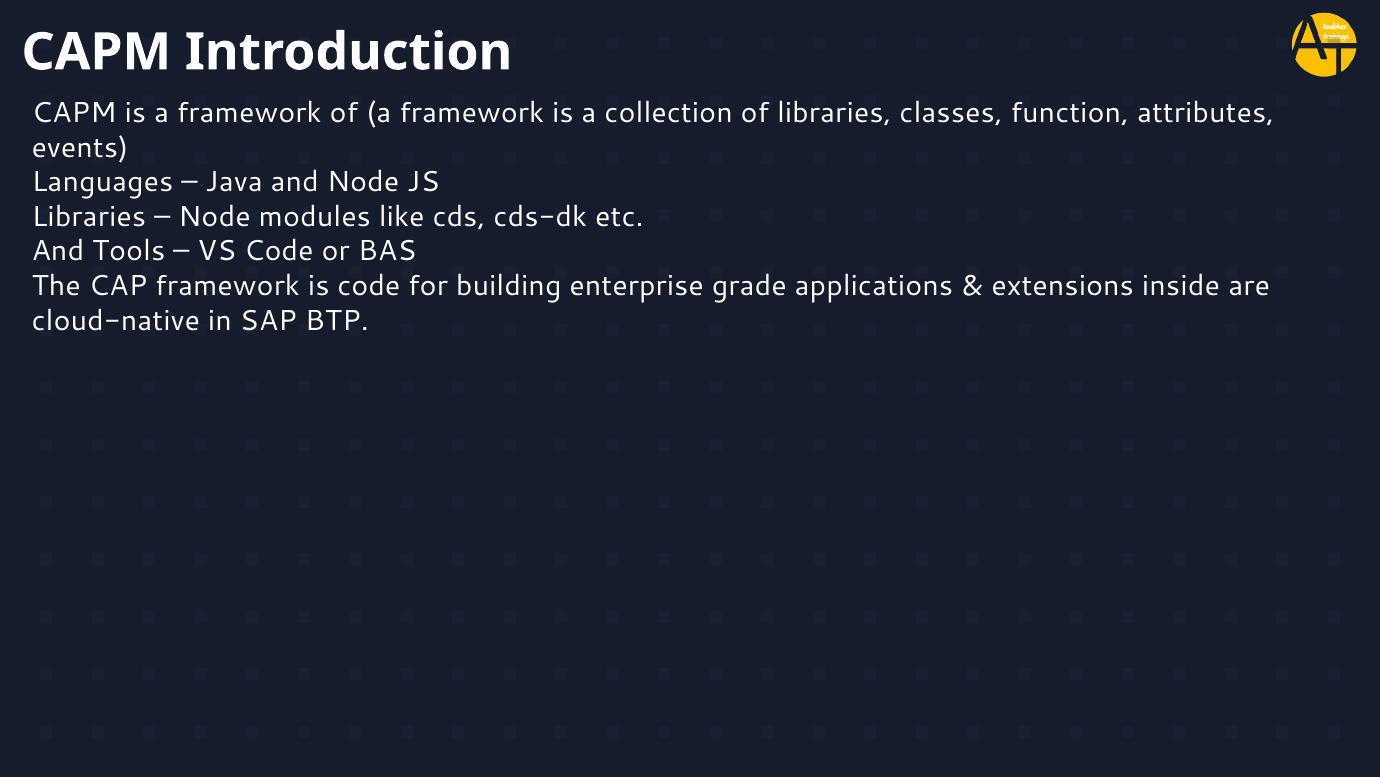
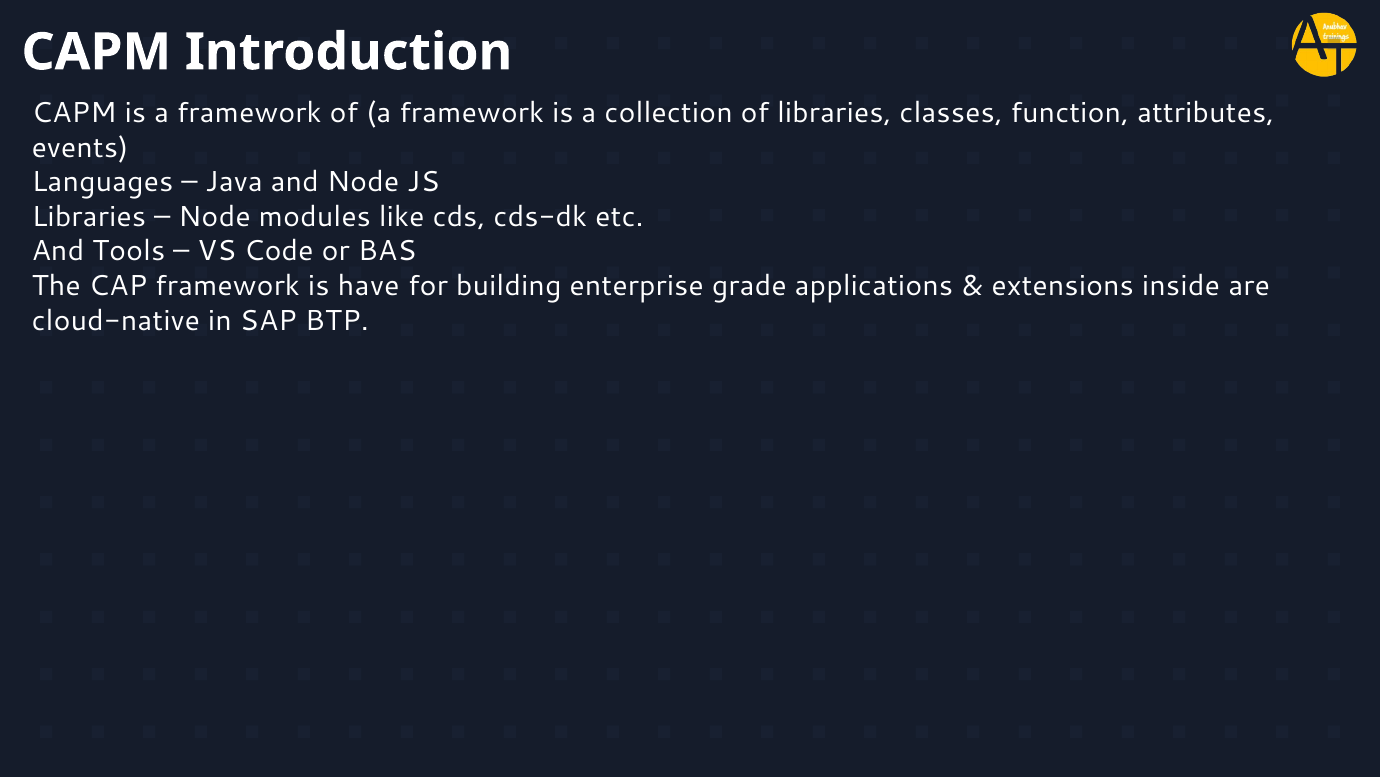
is code: code -> have
